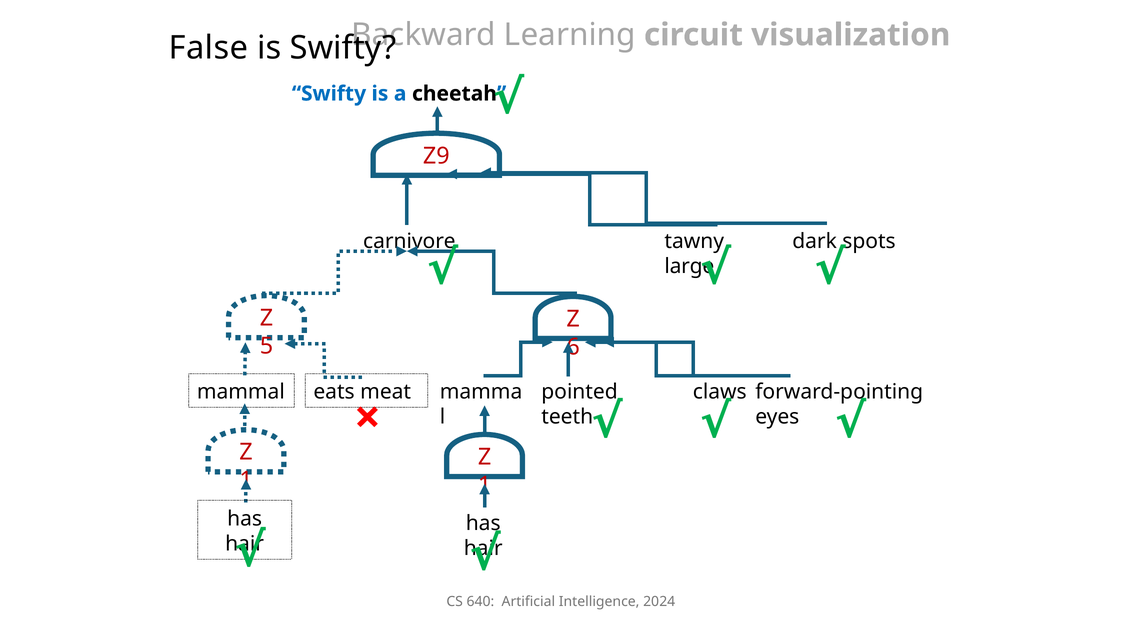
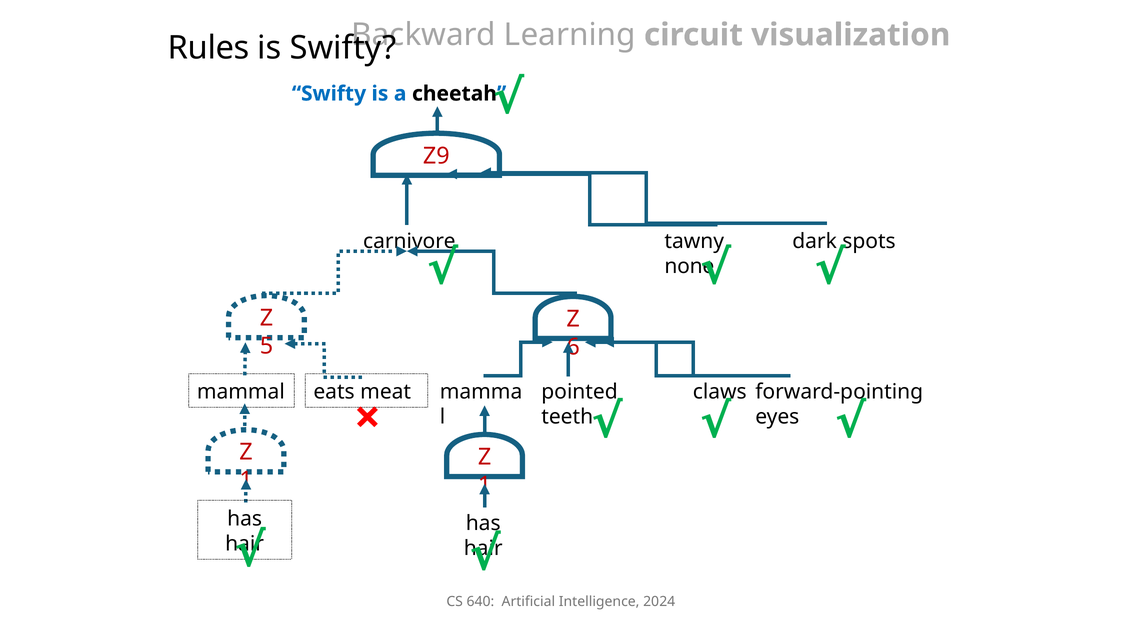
False: False -> Rules
large: large -> none
